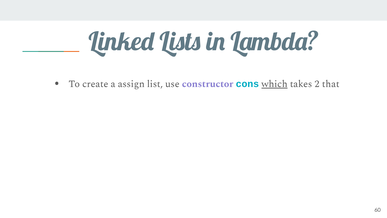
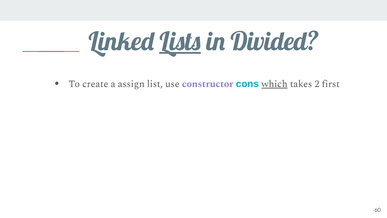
Lists underline: none -> present
Lambda: Lambda -> Divided
that: that -> first
